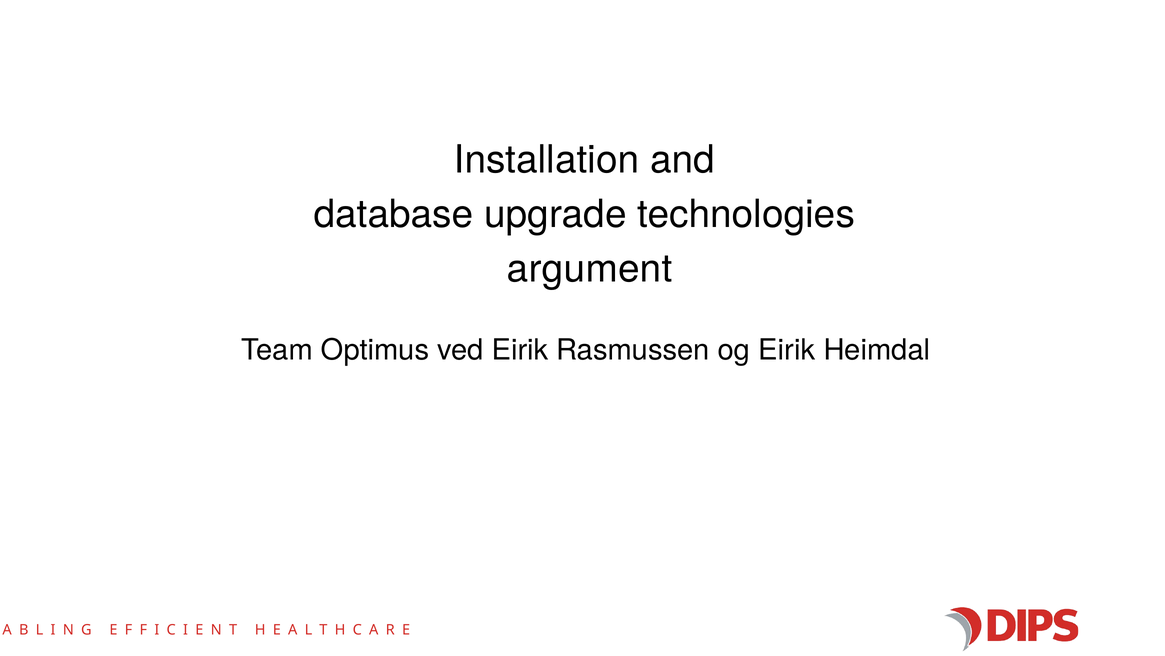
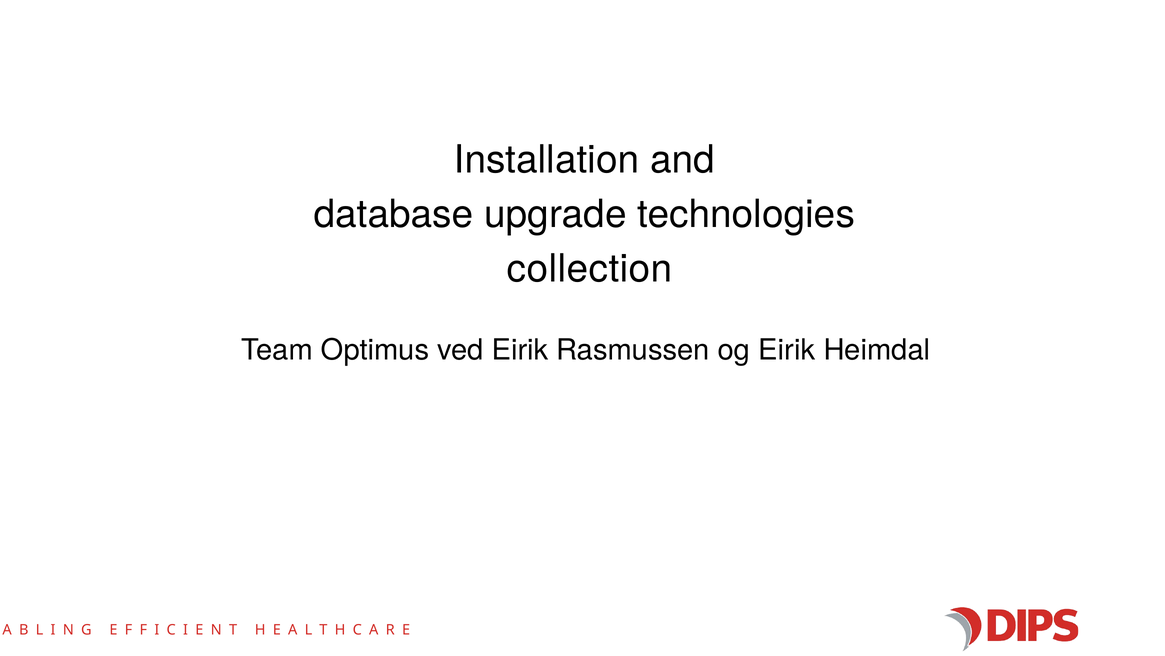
argument: argument -> collection
